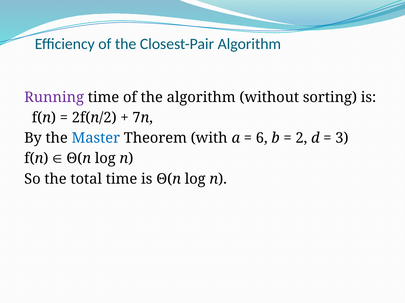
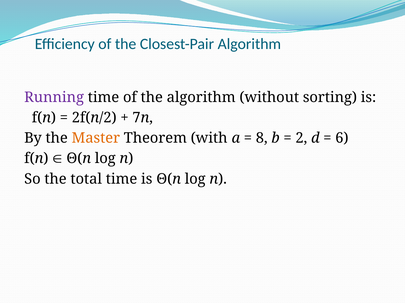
Master colour: blue -> orange
6: 6 -> 8
3: 3 -> 6
